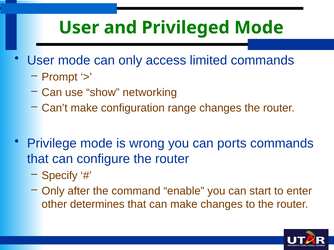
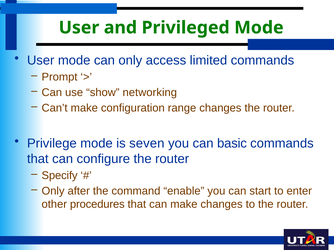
wrong: wrong -> seven
ports: ports -> basic
determines: determines -> procedures
